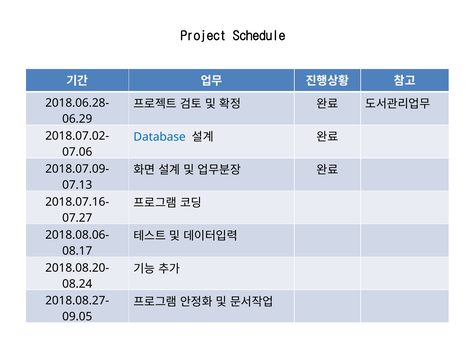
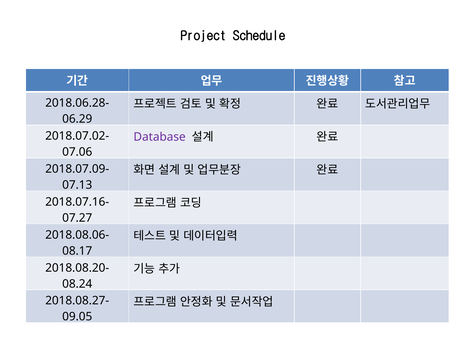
Database colour: blue -> purple
